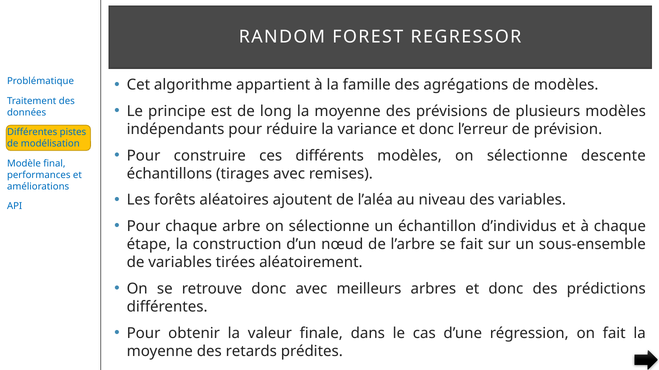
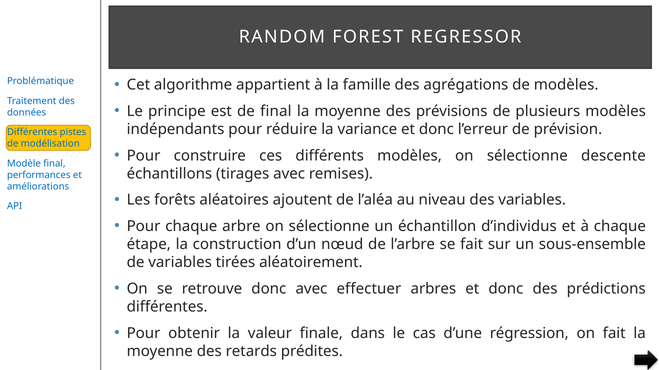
de long: long -> final
meilleurs: meilleurs -> effectuer
